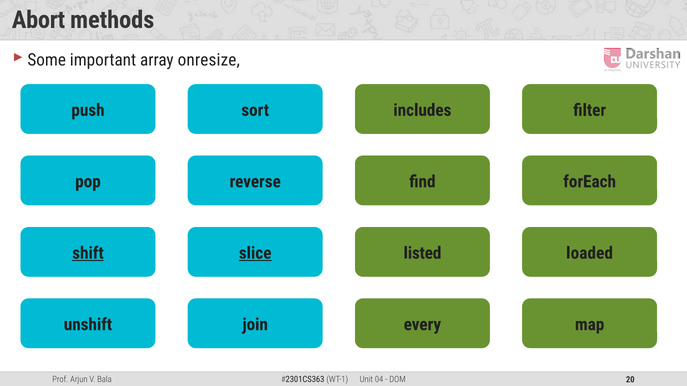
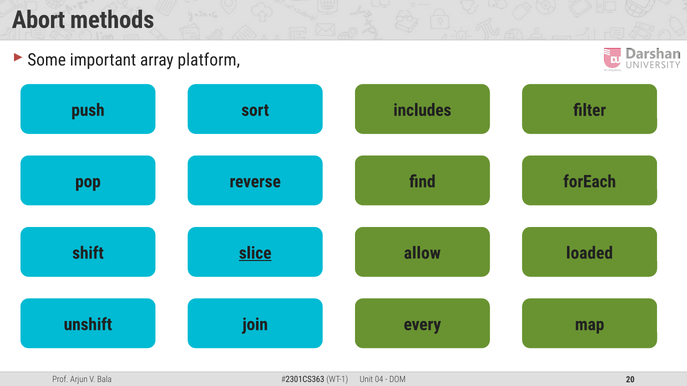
onresize: onresize -> platform
shift underline: present -> none
listed: listed -> allow
